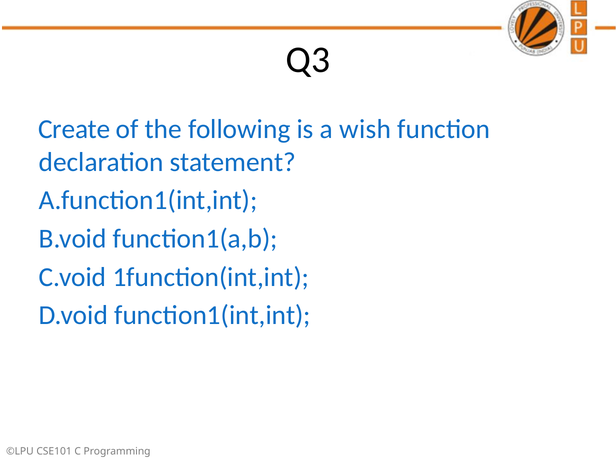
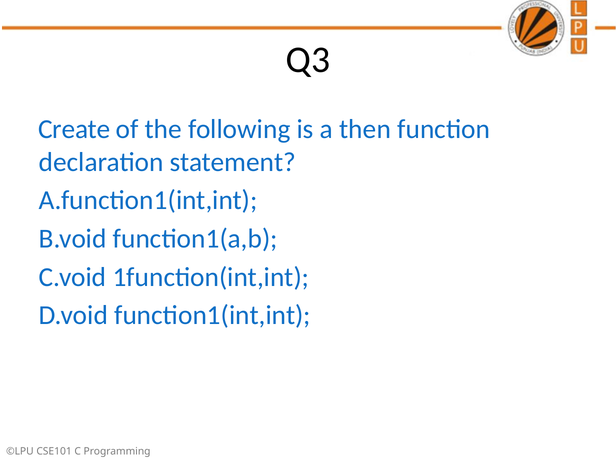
wish: wish -> then
